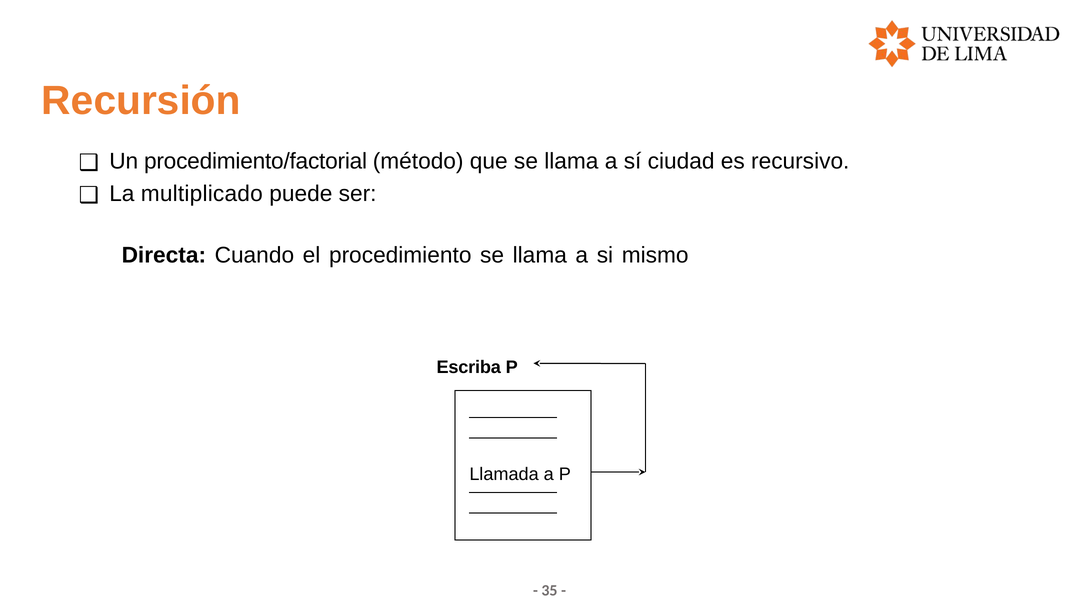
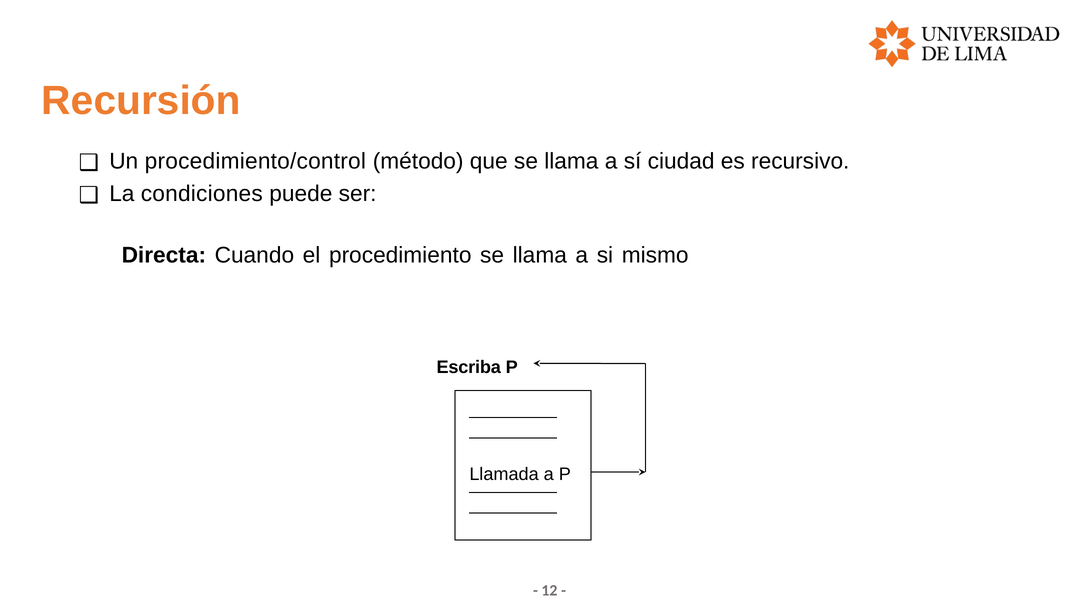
procedimiento/factorial: procedimiento/factorial -> procedimiento/control
multiplicado: multiplicado -> condiciones
35: 35 -> 12
